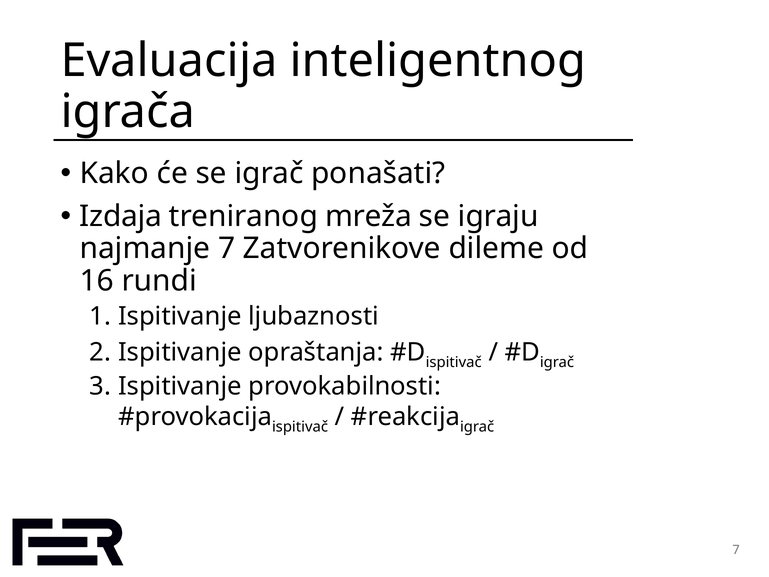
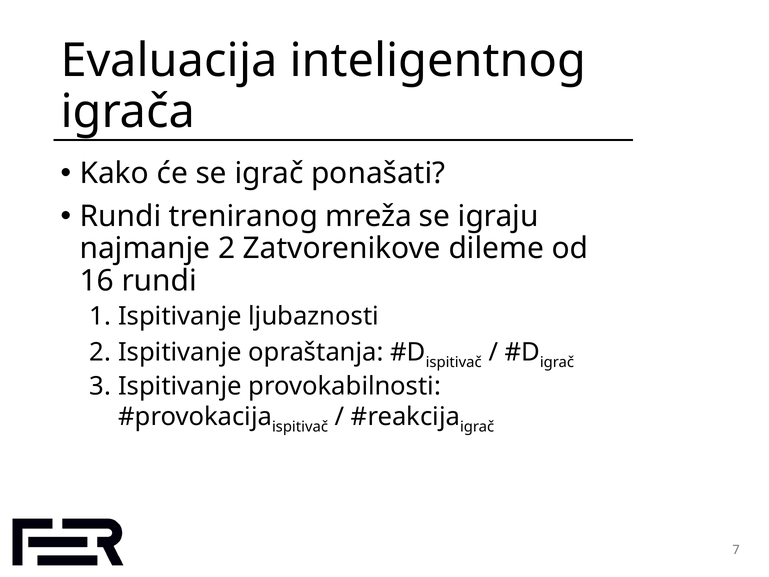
Izdaja at (121, 216): Izdaja -> Rundi
najmanje 7: 7 -> 2
